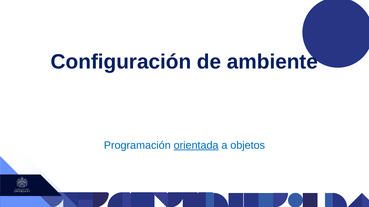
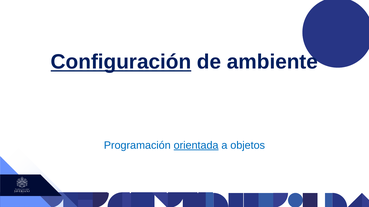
Configuración underline: none -> present
